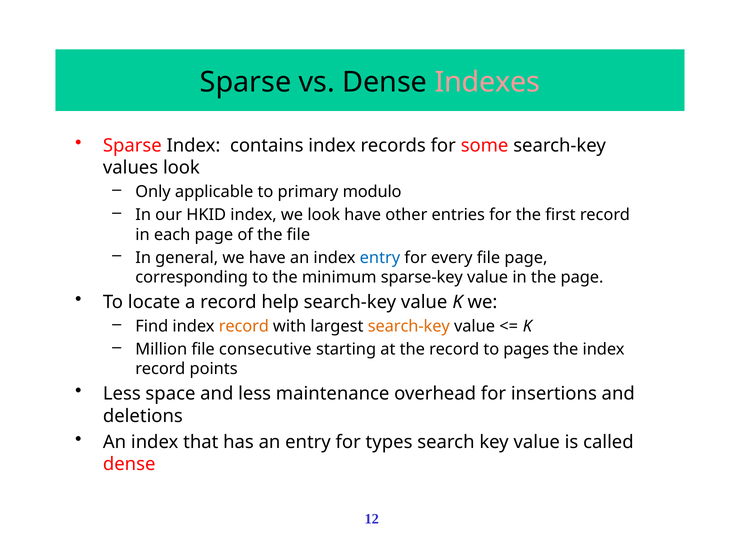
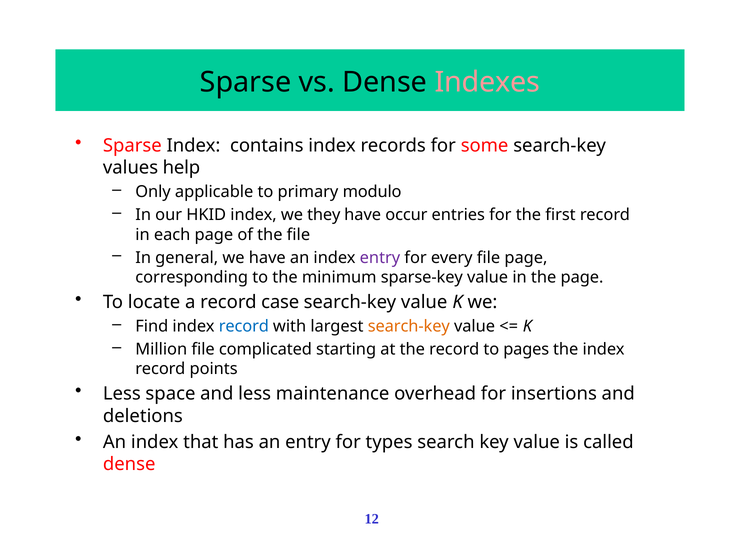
values look: look -> help
we look: look -> they
other: other -> occur
entry at (380, 258) colour: blue -> purple
help: help -> case
record at (244, 326) colour: orange -> blue
consecutive: consecutive -> complicated
